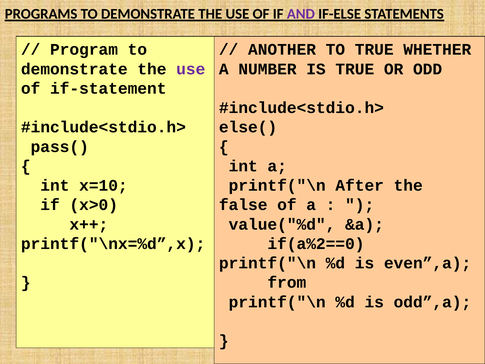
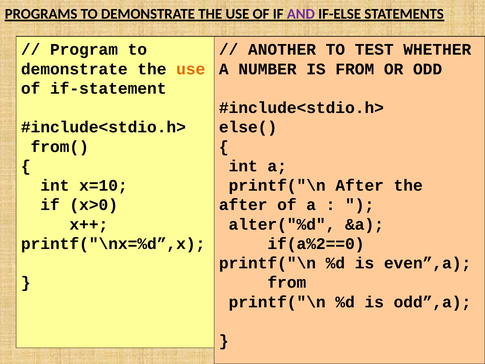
TO TRUE: TRUE -> TEST
use at (191, 69) colour: purple -> orange
IS TRUE: TRUE -> FROM
pass(: pass( -> from(
false at (243, 205): false -> after
value("%d: value("%d -> alter("%d
